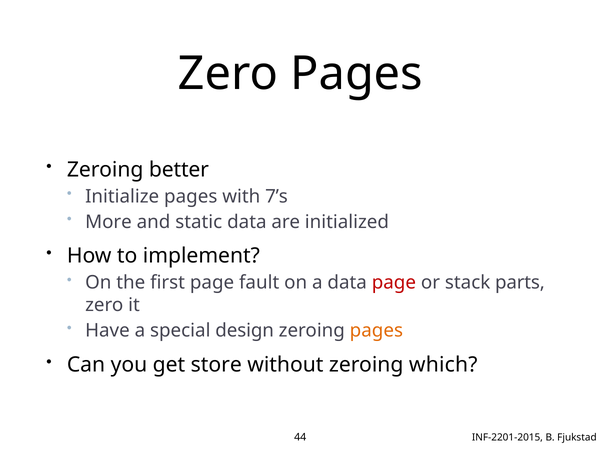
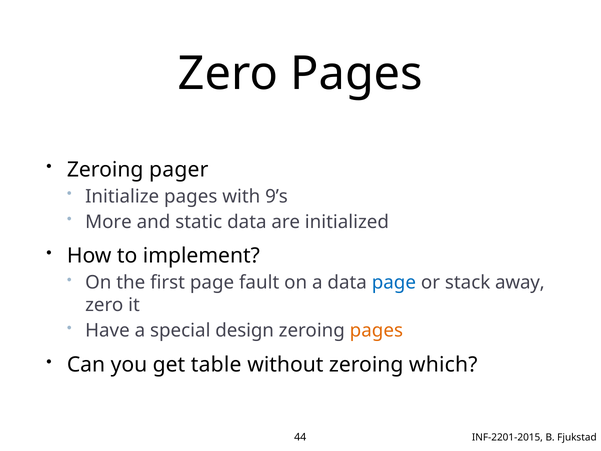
better: better -> pager
7’s: 7’s -> 9’s
page at (394, 282) colour: red -> blue
parts: parts -> away
store: store -> table
